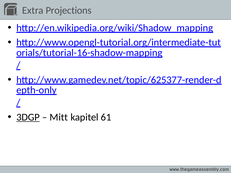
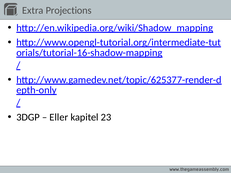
3DGP underline: present -> none
Mitt: Mitt -> Eller
61: 61 -> 23
